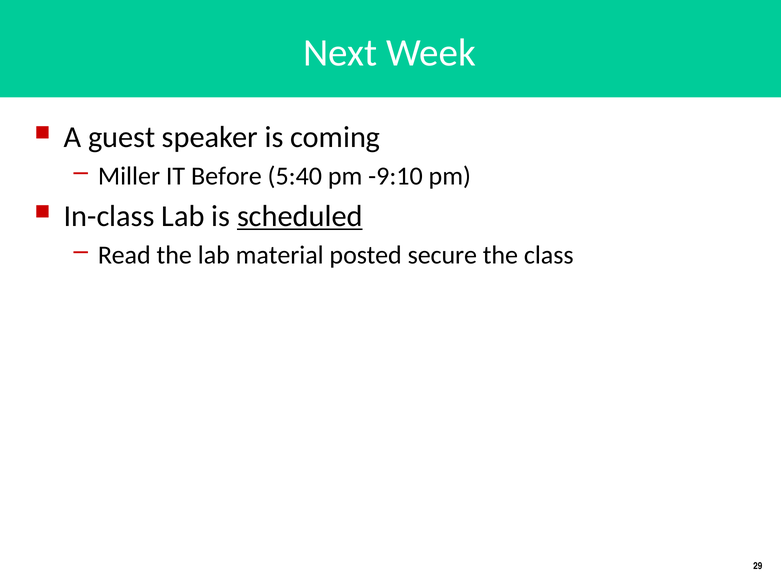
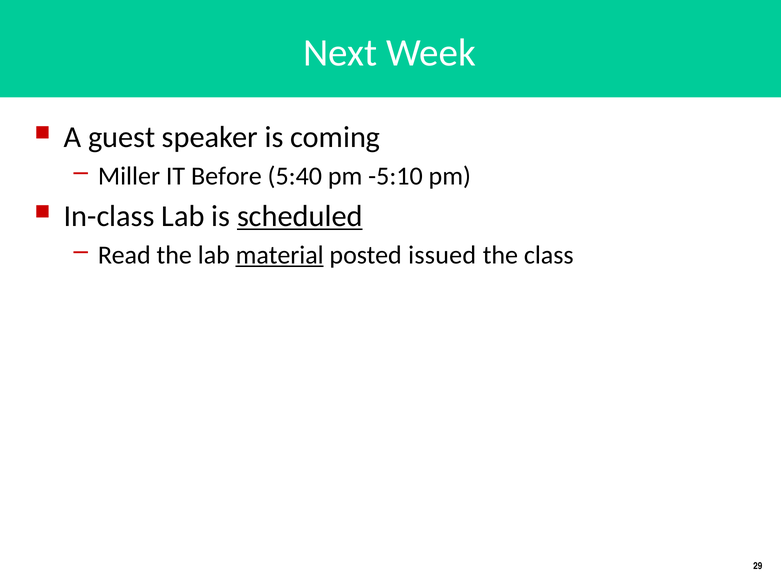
-9:10: -9:10 -> -5:10
material underline: none -> present
secure: secure -> issued
